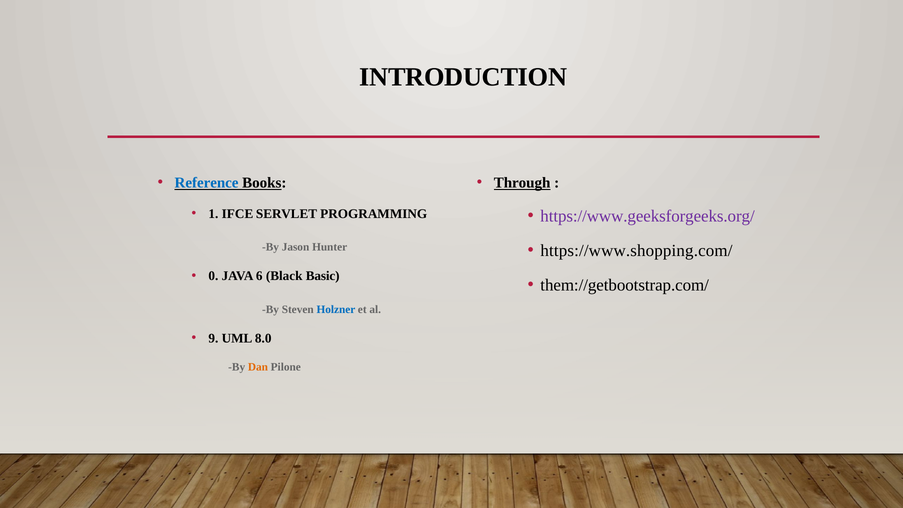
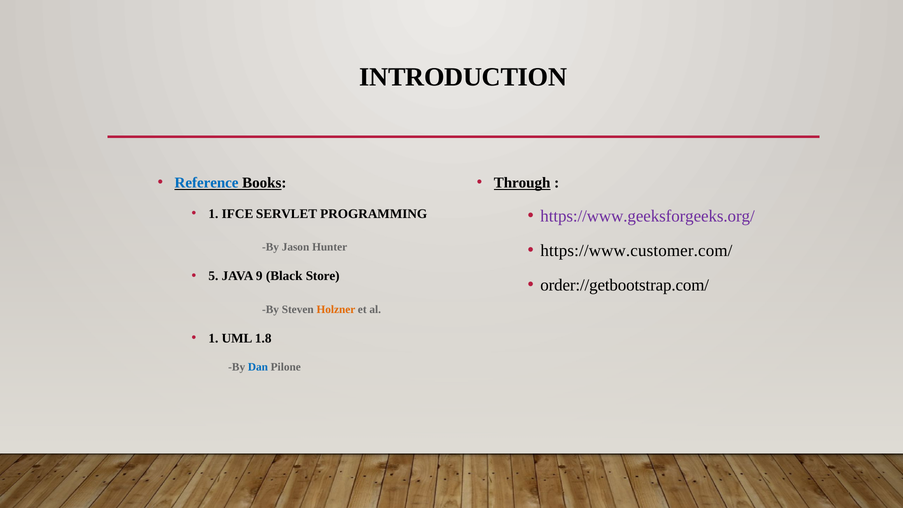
https://www.shopping.com/: https://www.shopping.com/ -> https://www.customer.com/
0: 0 -> 5
6: 6 -> 9
Basic: Basic -> Store
them://getbootstrap.com/: them://getbootstrap.com/ -> order://getbootstrap.com/
Holzner colour: blue -> orange
9 at (213, 338): 9 -> 1
8.0: 8.0 -> 1.8
Dan colour: orange -> blue
